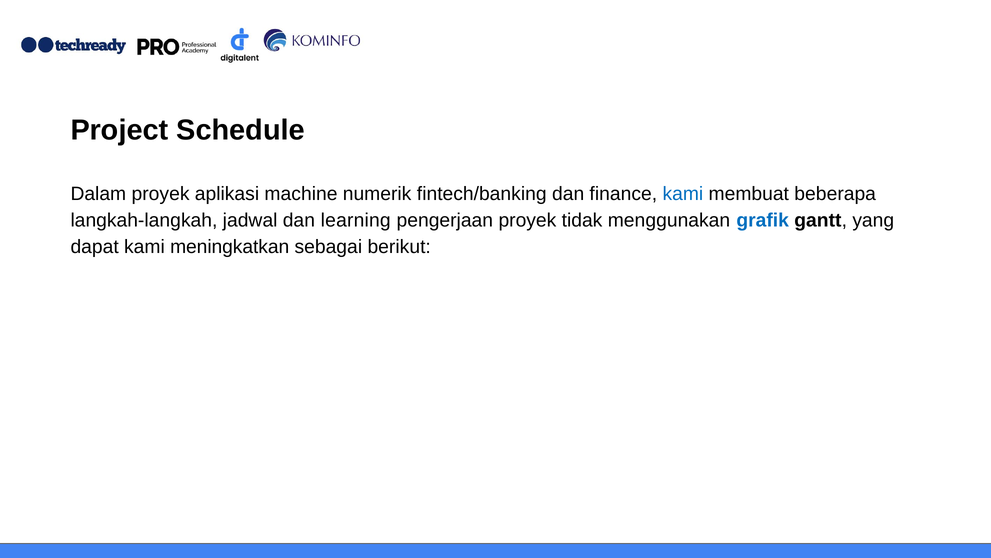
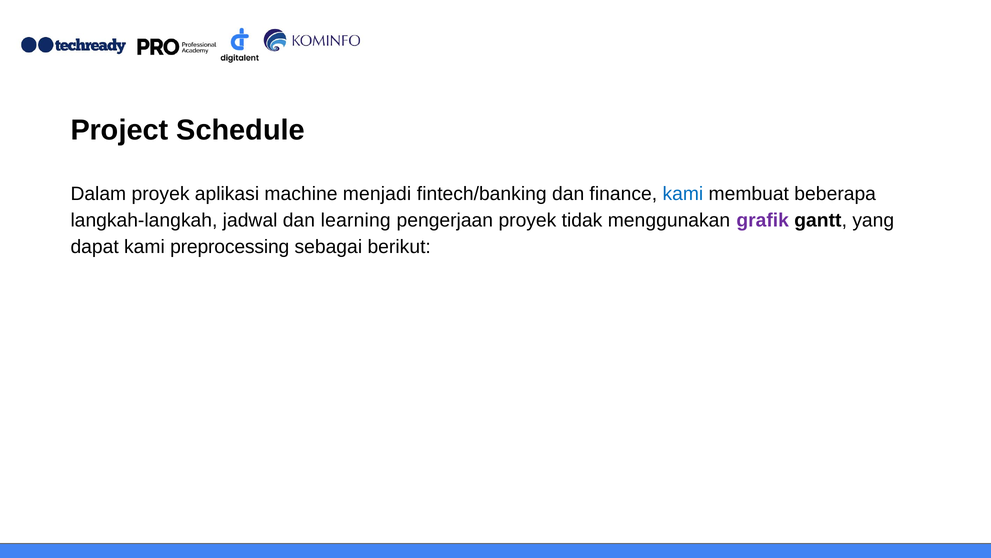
numerik: numerik -> menjadi
grafik colour: blue -> purple
meningkatkan: meningkatkan -> preprocessing
